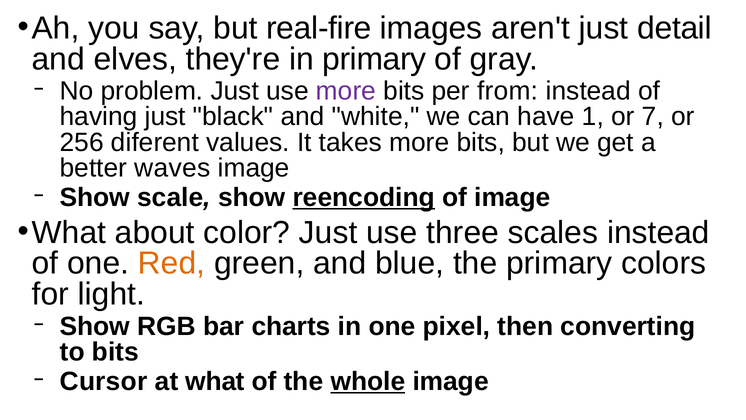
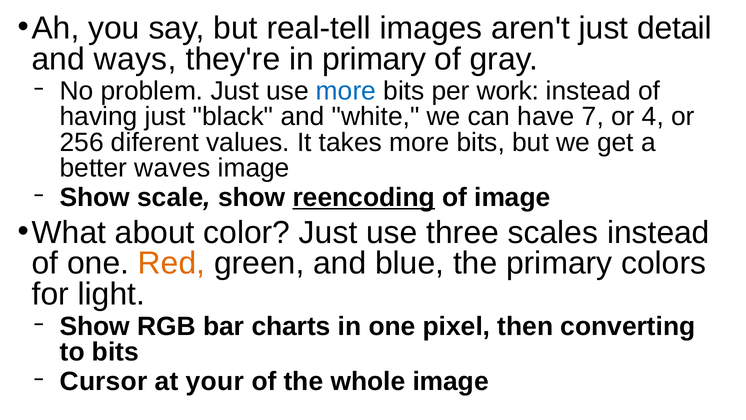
real-fire: real-fire -> real-tell
elves: elves -> ways
more at (346, 91) colour: purple -> blue
from: from -> work
1: 1 -> 7
7: 7 -> 4
at what: what -> your
whole underline: present -> none
